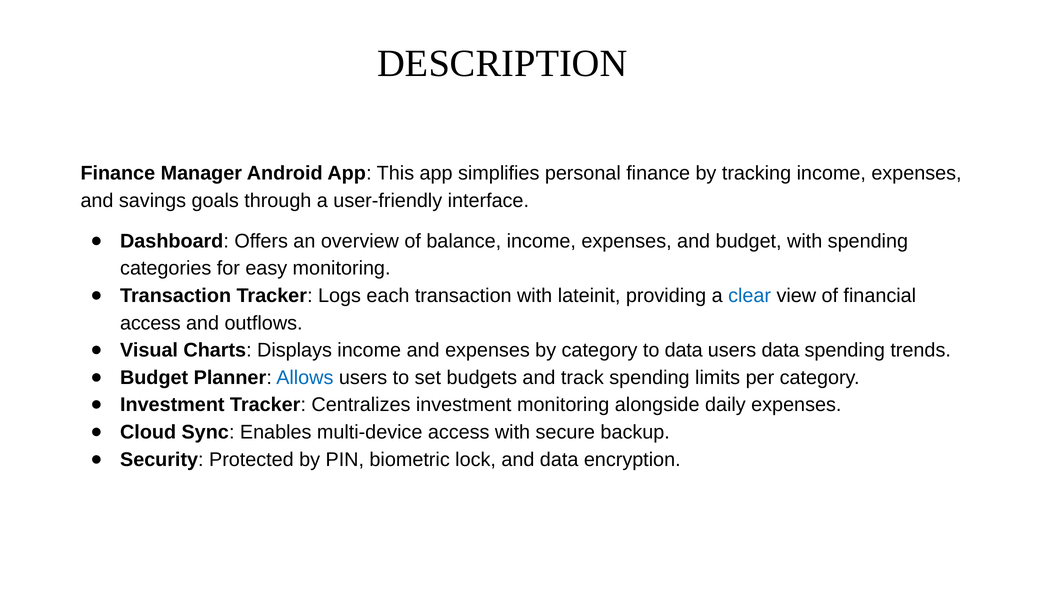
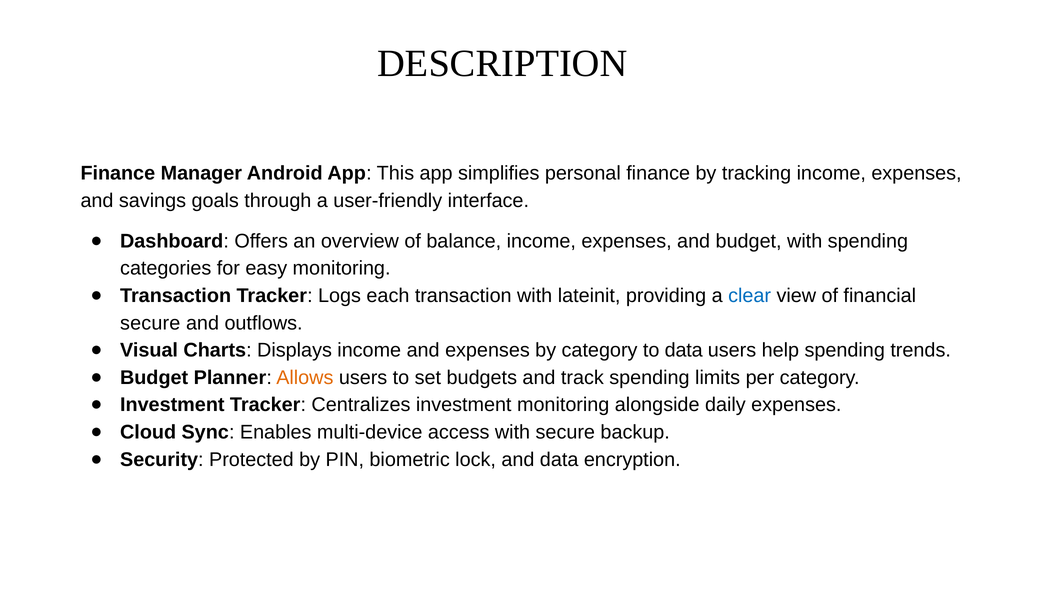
access at (150, 323): access -> secure
users data: data -> help
Allows colour: blue -> orange
